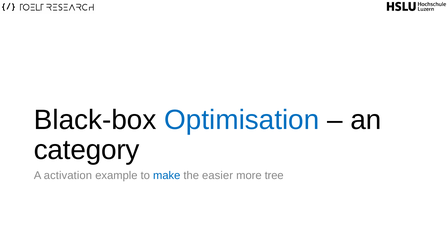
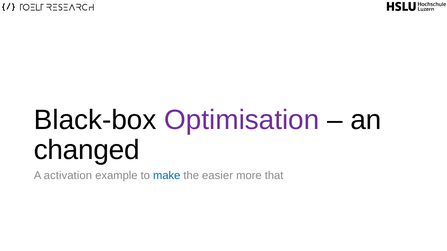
Optimisation colour: blue -> purple
category: category -> changed
tree: tree -> that
